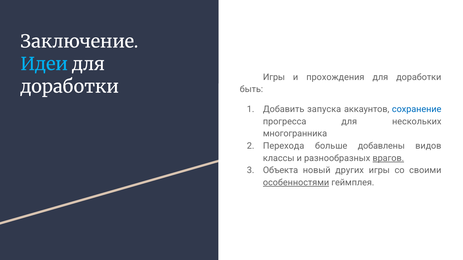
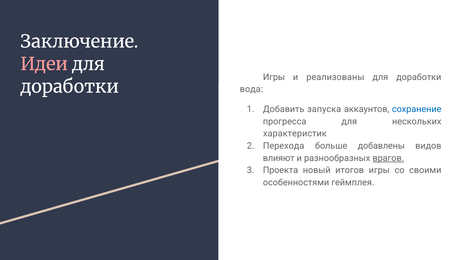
Идеи colour: light blue -> pink
прохождения: прохождения -> реализованы
быть: быть -> вода
многогранника: многогранника -> характеристик
классы: классы -> влияют
Объекта: Объекта -> Проекта
других: других -> итогов
особенностями underline: present -> none
